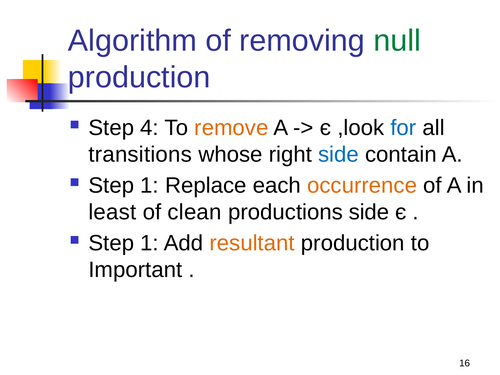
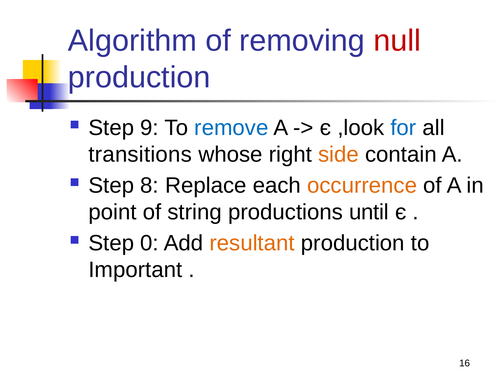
null colour: green -> red
4: 4 -> 9
remove colour: orange -> blue
side at (339, 154) colour: blue -> orange
1 at (150, 186): 1 -> 8
least: least -> point
clean: clean -> string
productions side: side -> until
1 at (150, 243): 1 -> 0
